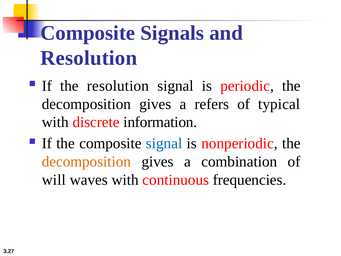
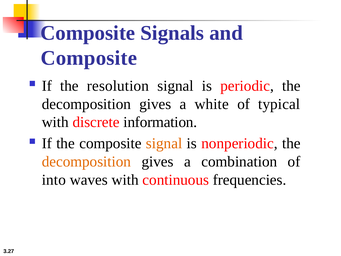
Resolution at (89, 58): Resolution -> Composite
refers: refers -> white
signal at (164, 143) colour: blue -> orange
will: will -> into
